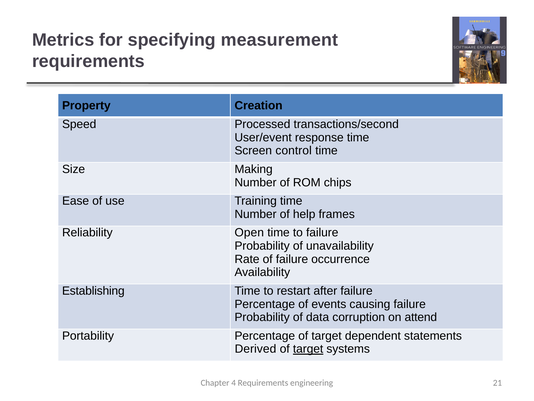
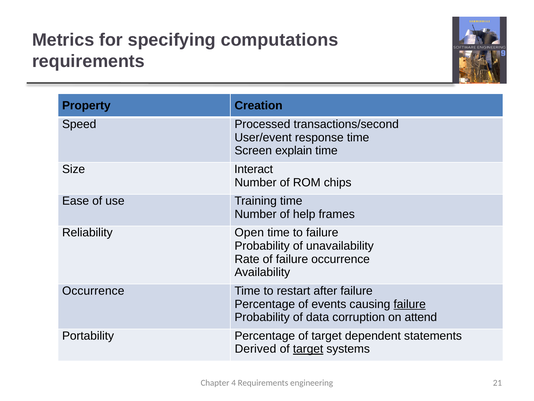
measurement: measurement -> computations
control: control -> explain
Making: Making -> Interact
Establishing at (93, 291): Establishing -> Occurrence
failure at (410, 304) underline: none -> present
